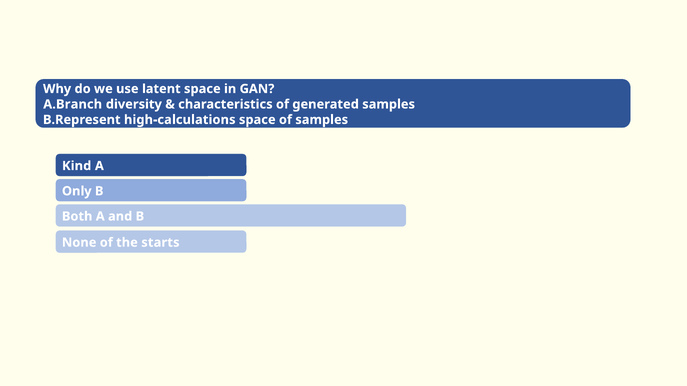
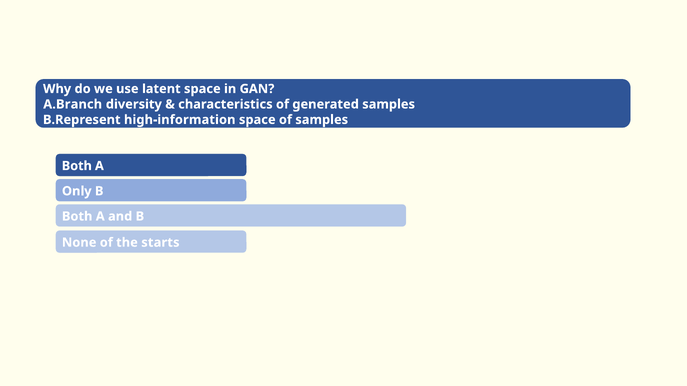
high-calculations: high-calculations -> high-information
Kind at (77, 166): Kind -> Both
